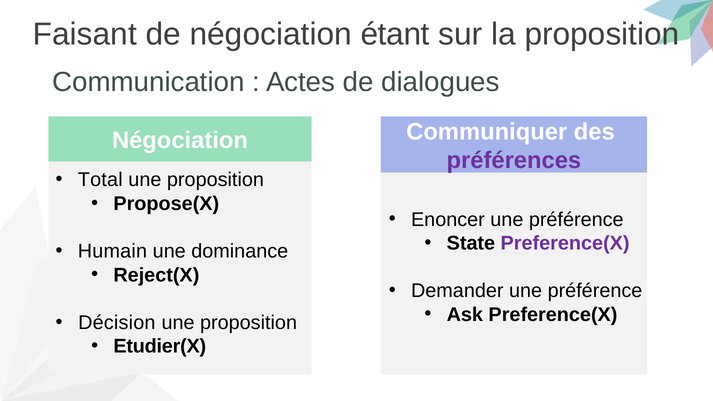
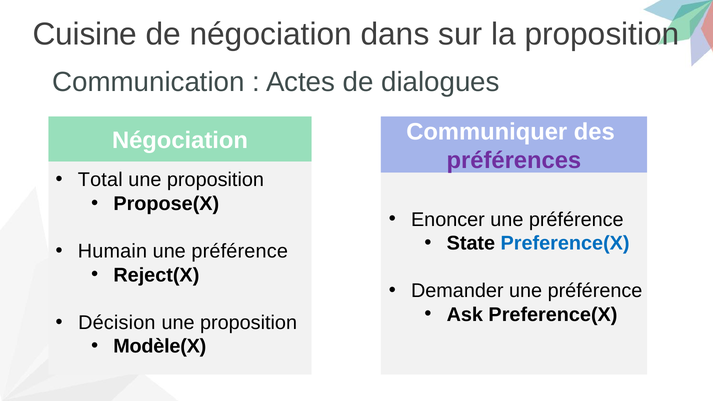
Faisant: Faisant -> Cuisine
étant: étant -> dans
Preference(X at (565, 243) colour: purple -> blue
dominance at (240, 251): dominance -> préférence
Etudier(X: Etudier(X -> Modèle(X
